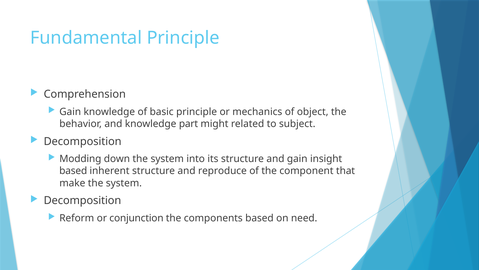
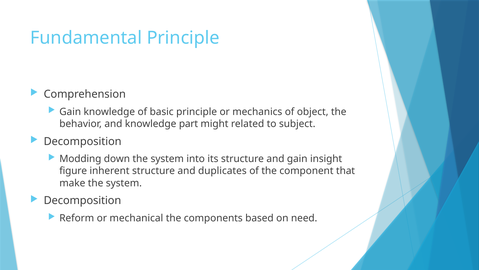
based at (73, 171): based -> figure
reproduce: reproduce -> duplicates
conjunction: conjunction -> mechanical
